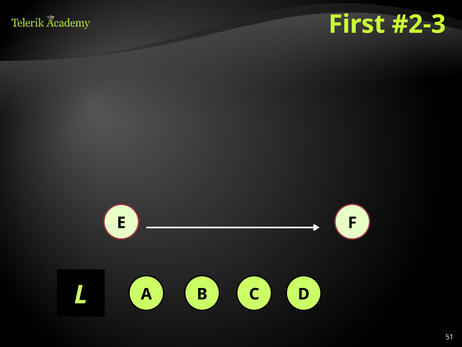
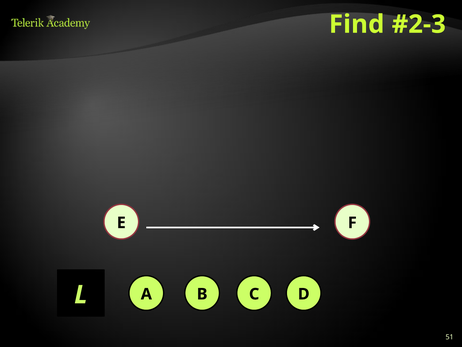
First: First -> Find
